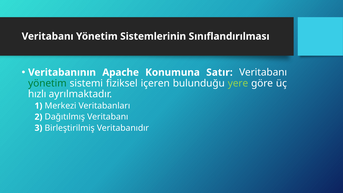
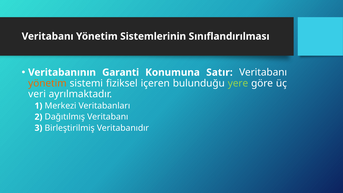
Apache: Apache -> Garanti
yönetim at (47, 83) colour: green -> orange
hızlı: hızlı -> veri
